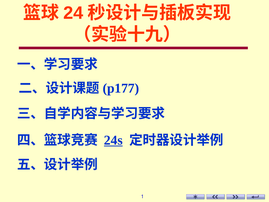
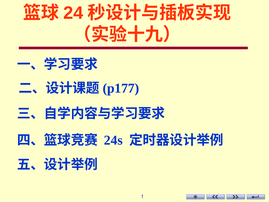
24s underline: present -> none
